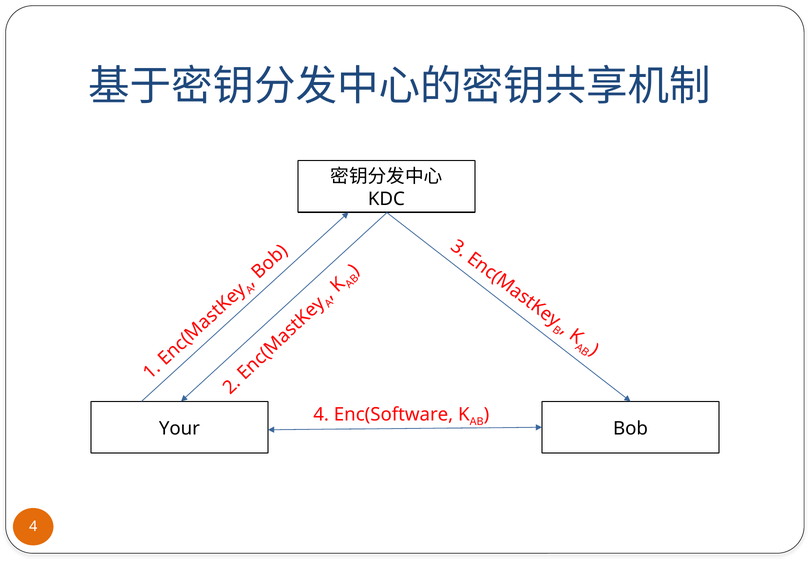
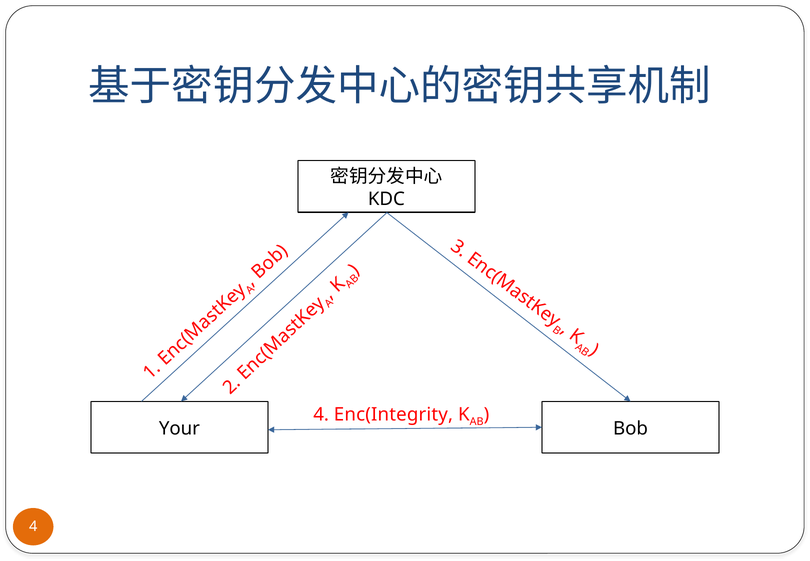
Enc(Software: Enc(Software -> Enc(Integrity
